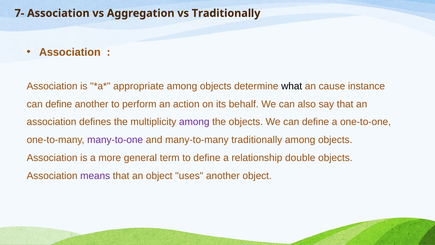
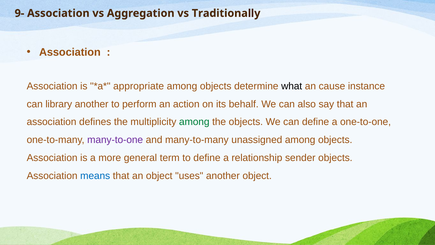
7-: 7- -> 9-
define at (59, 104): define -> library
among at (194, 122) colour: purple -> green
many-to-many traditionally: traditionally -> unassigned
double: double -> sender
means colour: purple -> blue
